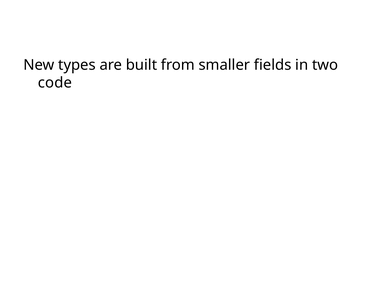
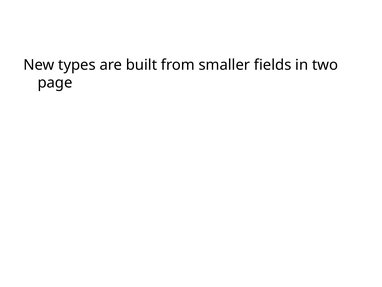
code: code -> page
